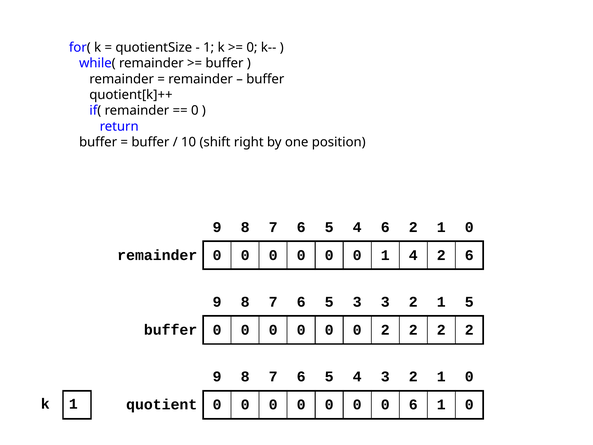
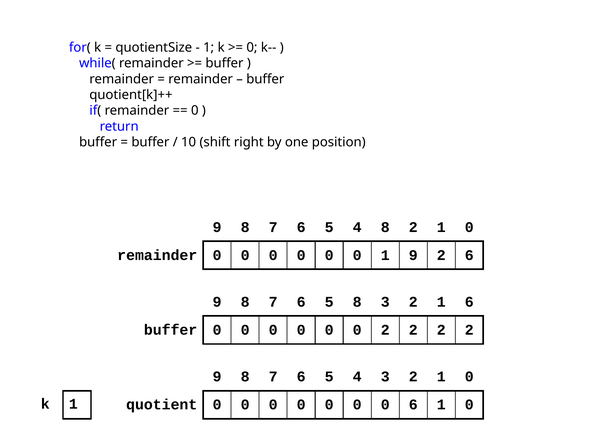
4 6: 6 -> 8
1 4: 4 -> 9
5 3: 3 -> 8
1 5: 5 -> 6
